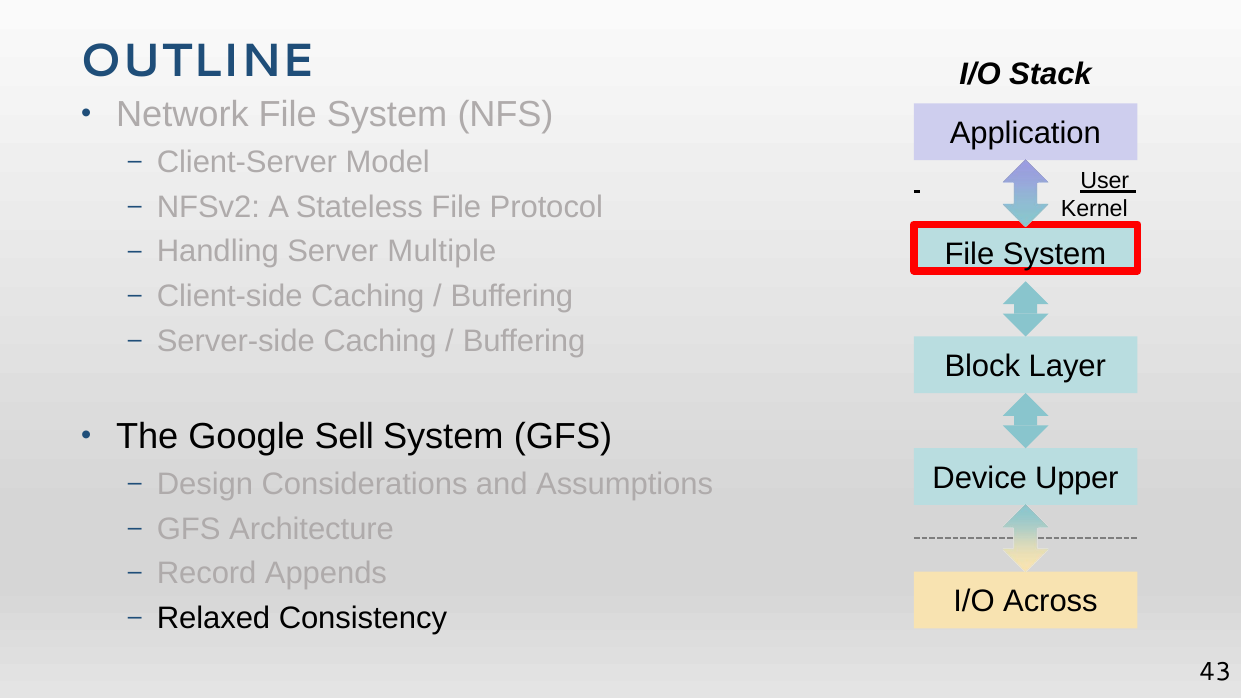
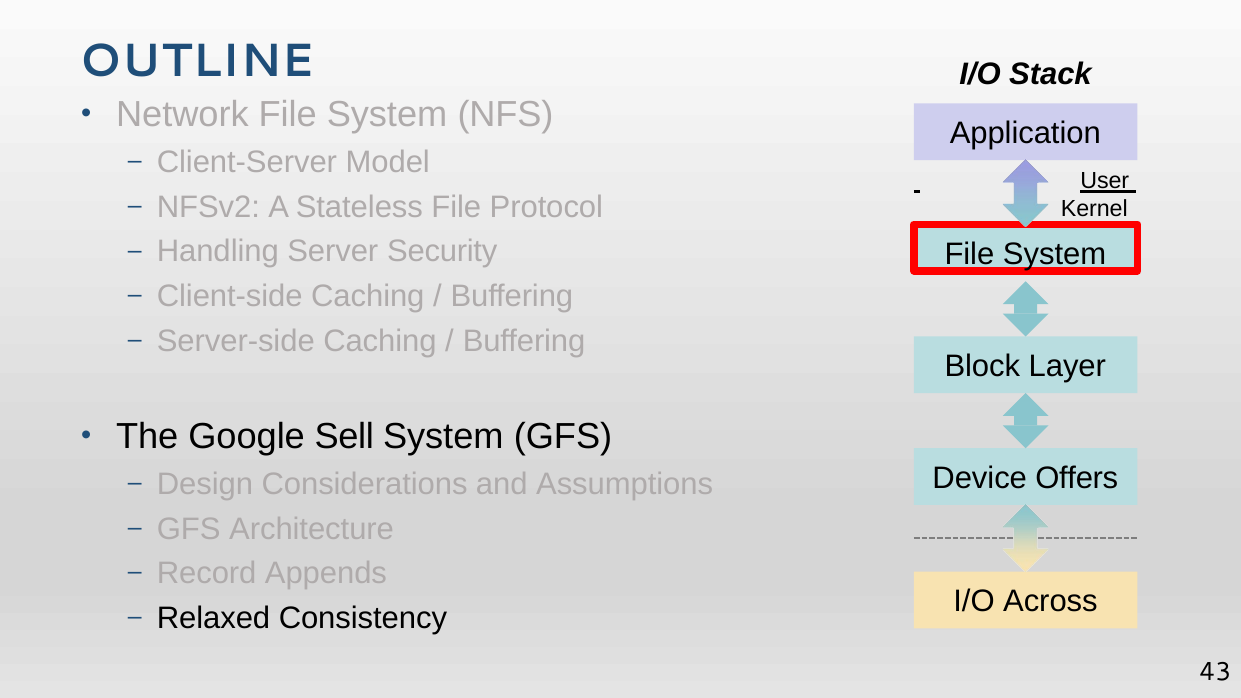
Multiple: Multiple -> Security
Upper: Upper -> Offers
